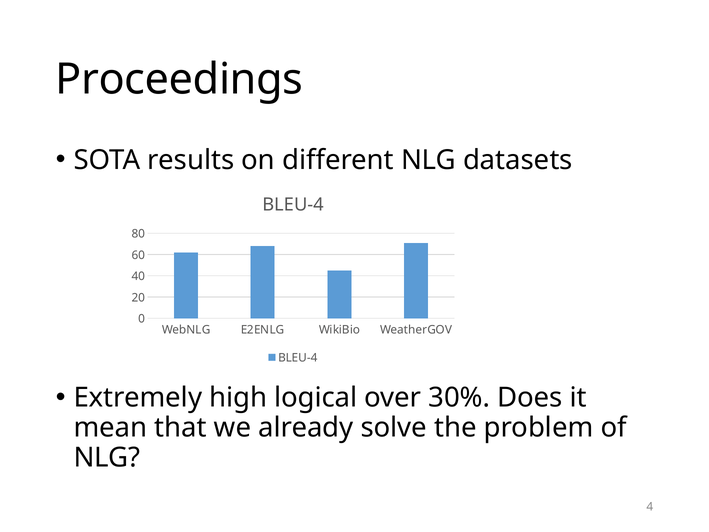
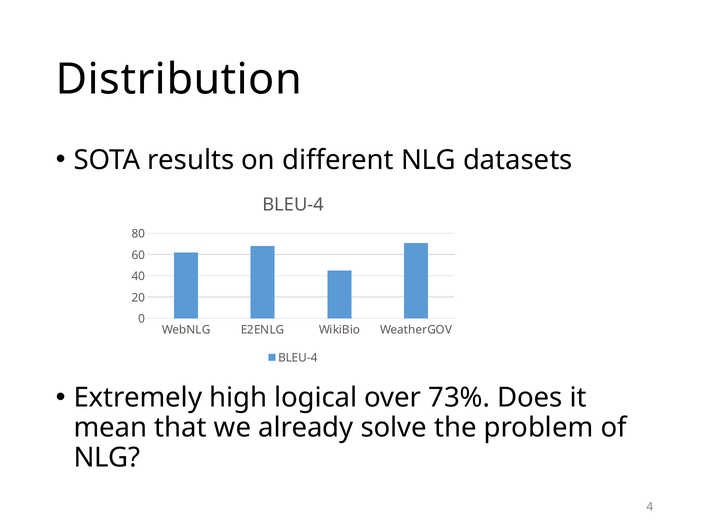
Proceedings: Proceedings -> Distribution
30%: 30% -> 73%
